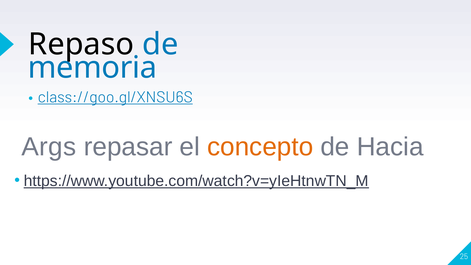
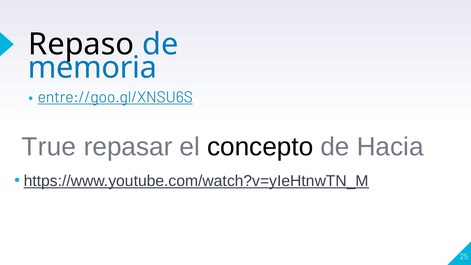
class://goo.gl/XNSU6S: class://goo.gl/XNSU6S -> entre://goo.gl/XNSU6S
Args: Args -> True
concepto colour: orange -> black
